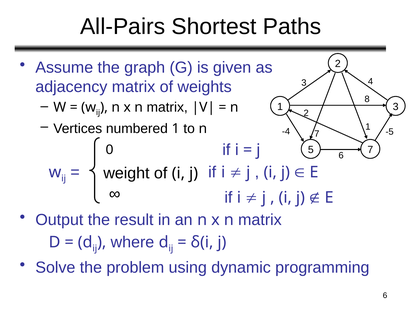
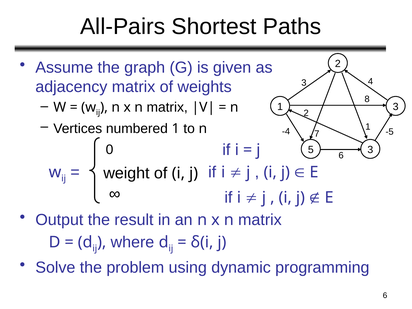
5 7: 7 -> 3
